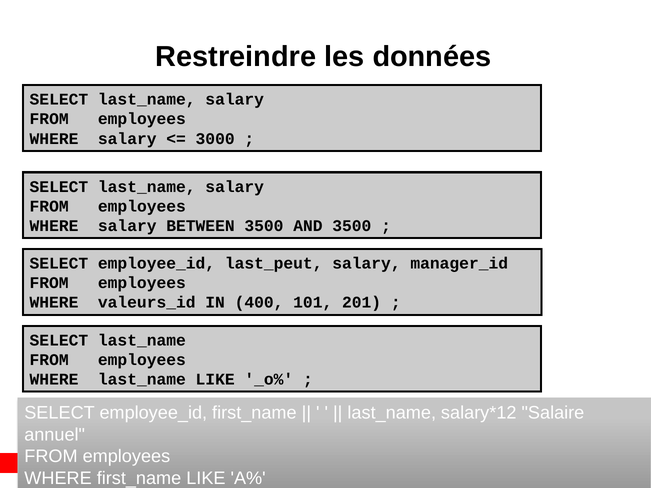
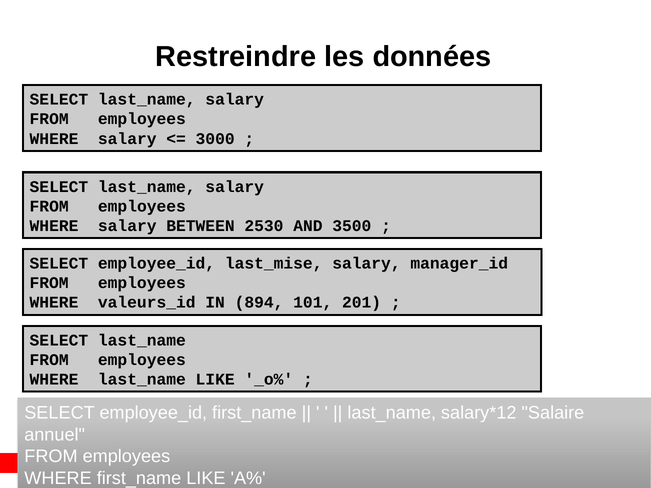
BETWEEN 3500: 3500 -> 2530
last_peut: last_peut -> last_mise
400: 400 -> 894
